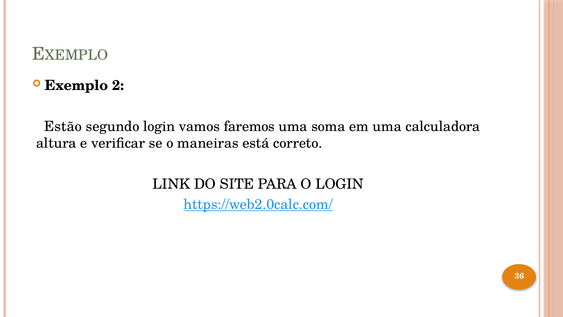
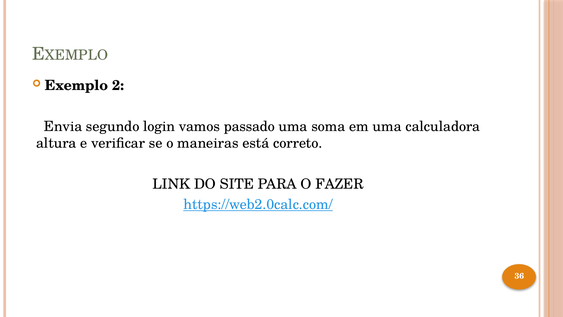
Estão: Estão -> Envia
faremos: faremos -> passado
O LOGIN: LOGIN -> FAZER
